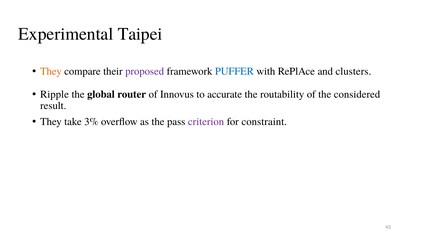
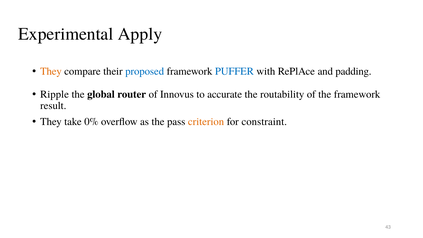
Taipei: Taipei -> Apply
proposed colour: purple -> blue
clusters: clusters -> padding
the considered: considered -> framework
3%: 3% -> 0%
criterion colour: purple -> orange
